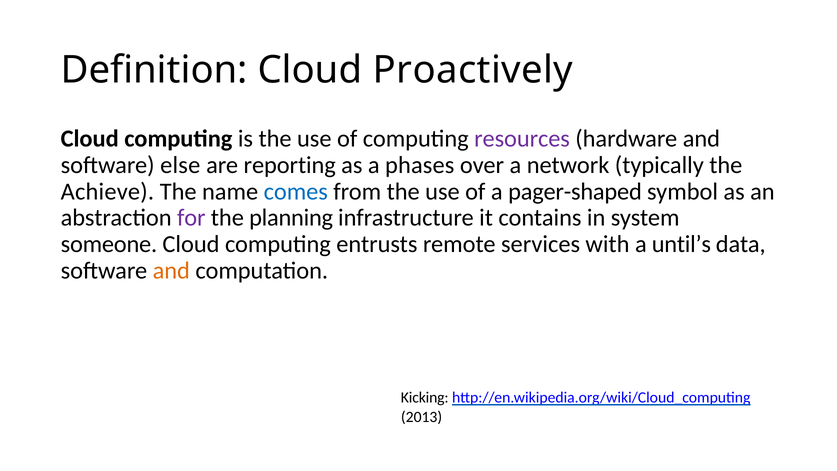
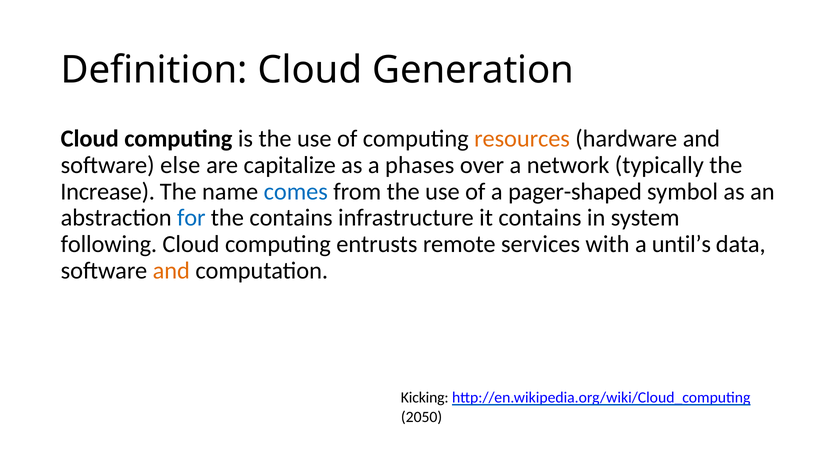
Proactively: Proactively -> Generation
resources colour: purple -> orange
reporting: reporting -> capitalize
Achieve: Achieve -> Increase
for colour: purple -> blue
the planning: planning -> contains
someone: someone -> following
2013: 2013 -> 2050
